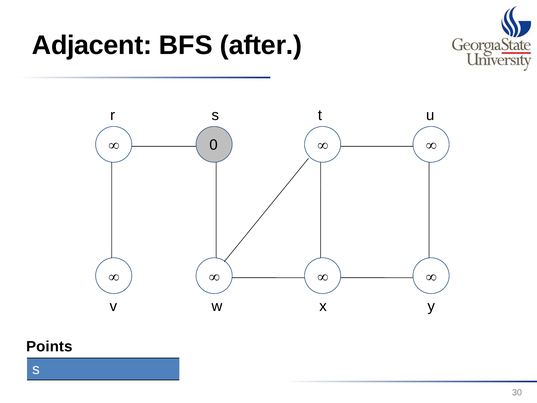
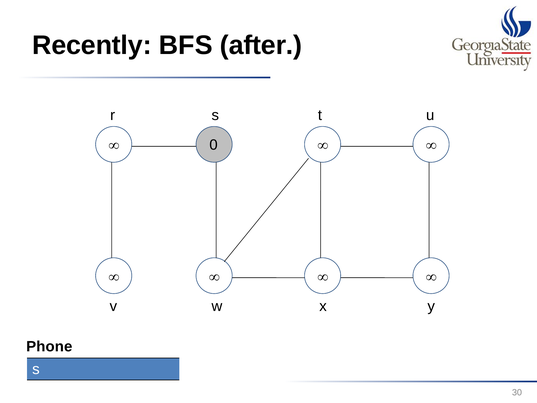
Adjacent: Adjacent -> Recently
Points: Points -> Phone
